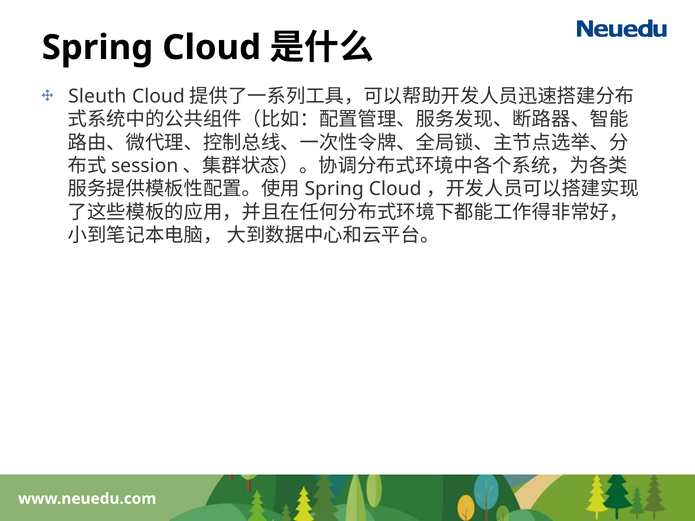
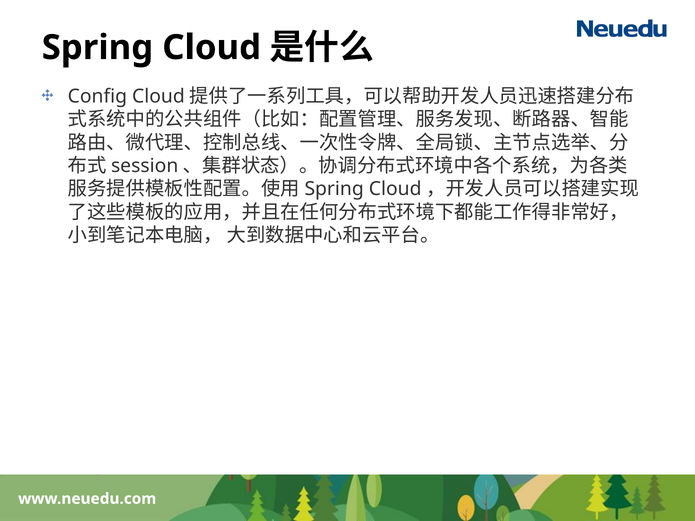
Sleuth: Sleuth -> Config
